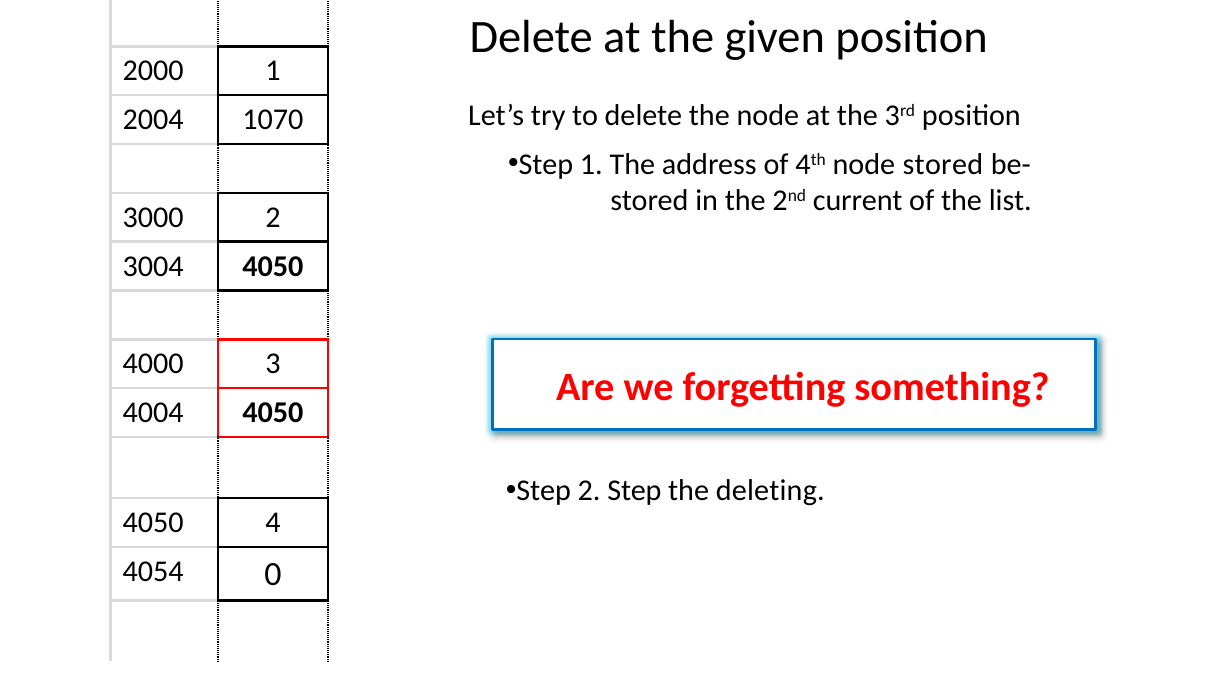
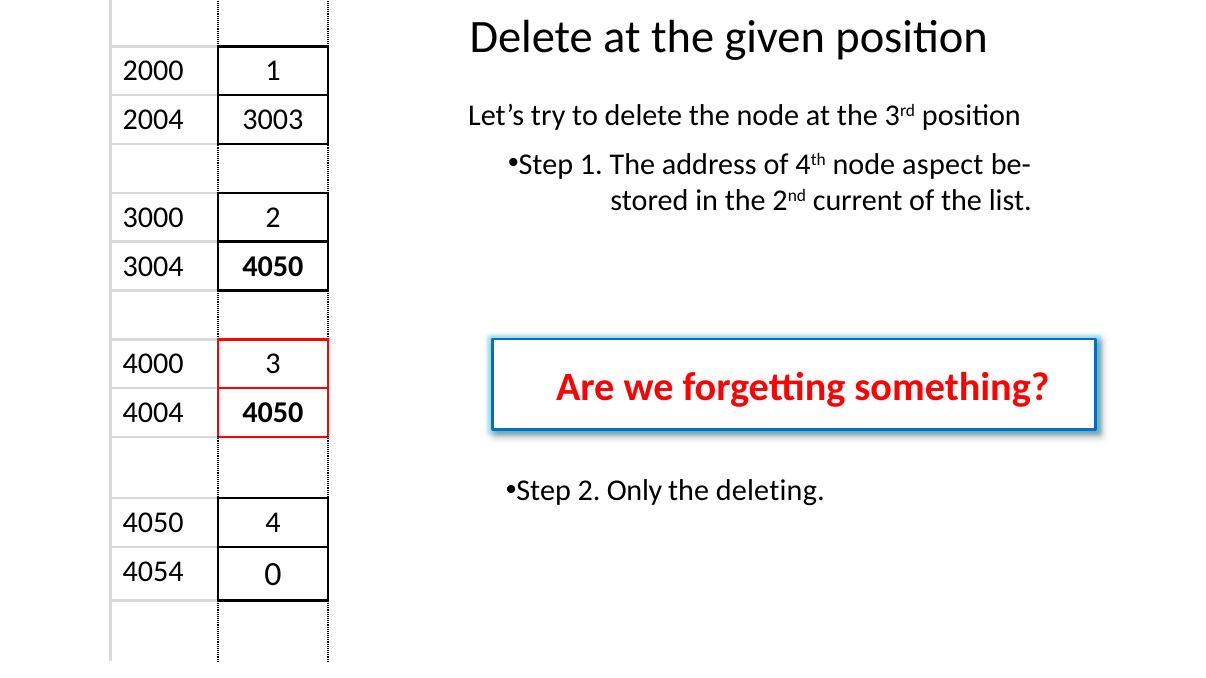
1070: 1070 -> 3003
node stored: stored -> aspect
2 Step: Step -> Only
